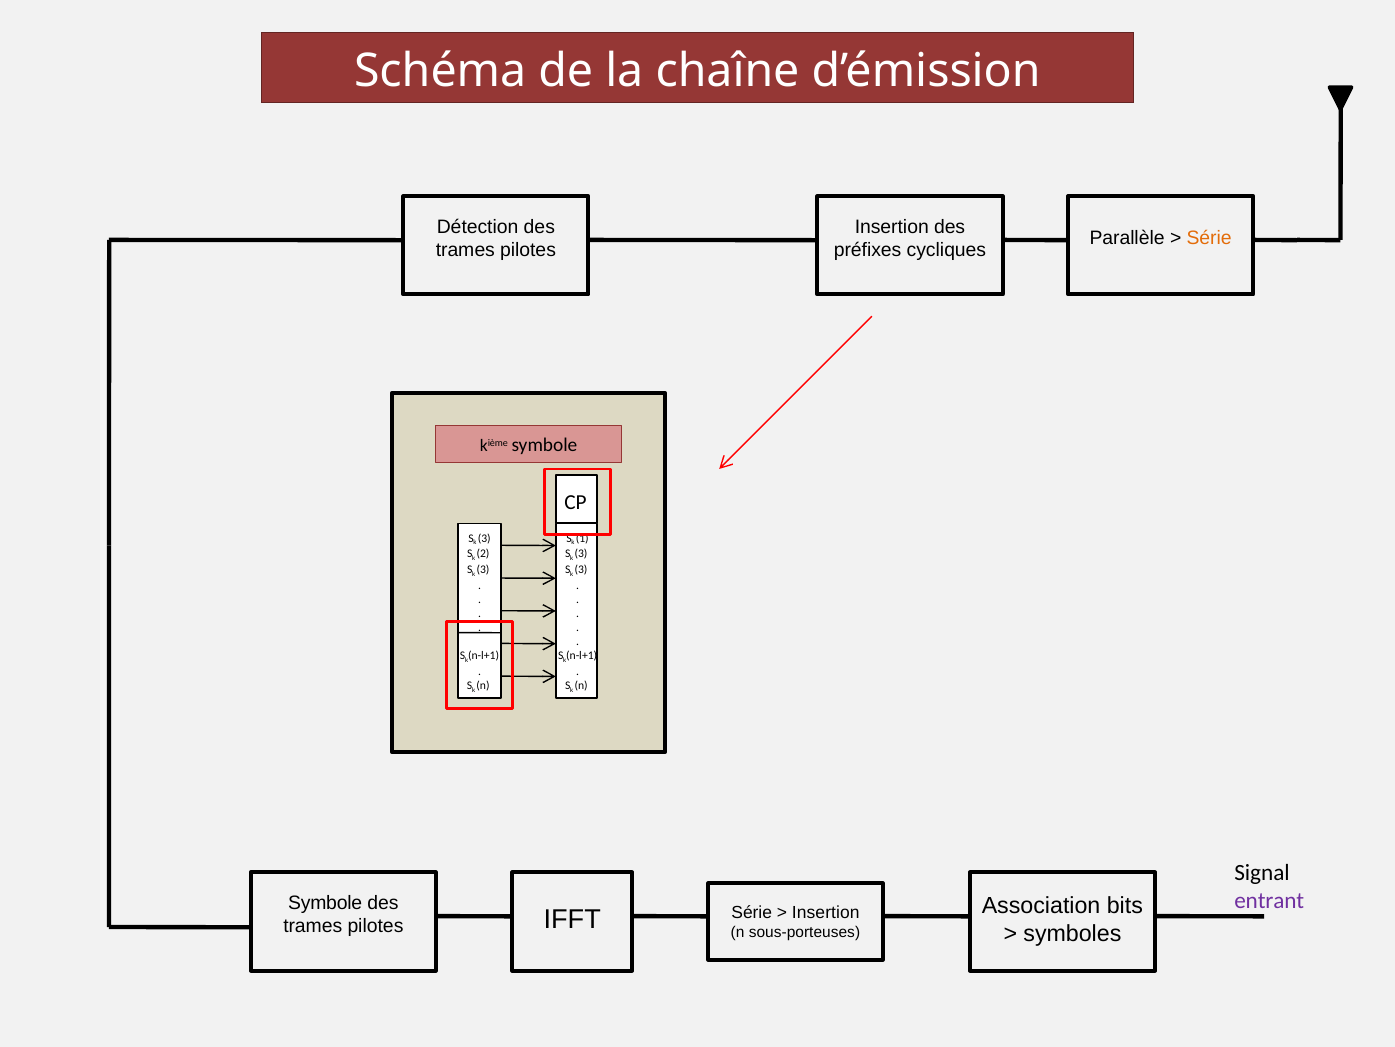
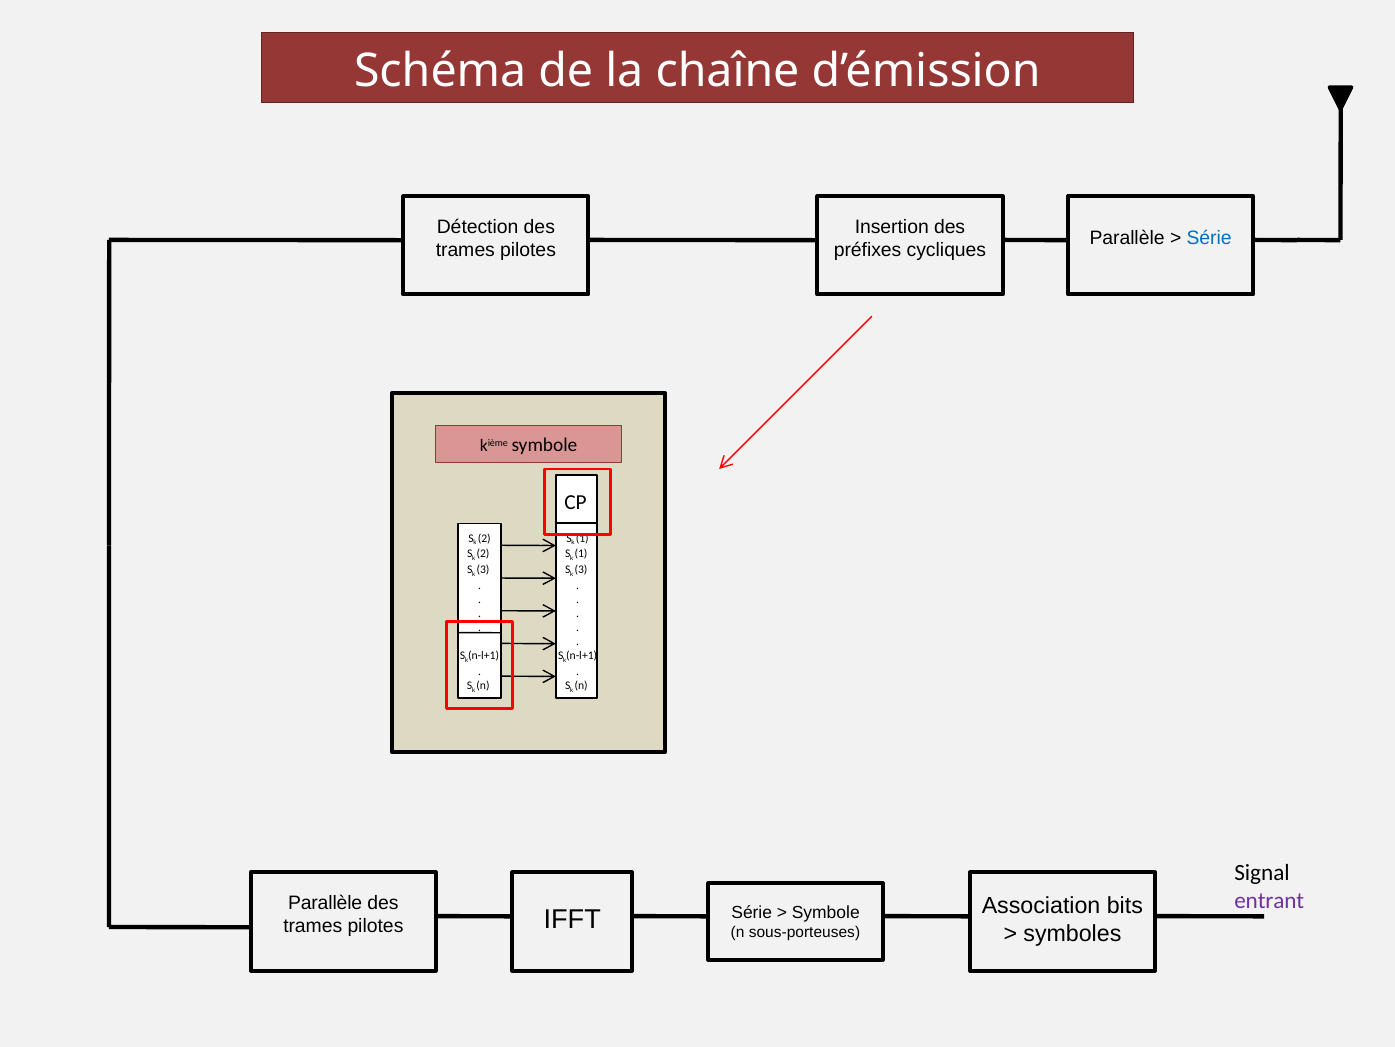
Série at (1209, 238) colour: orange -> blue
3 at (484, 538): 3 -> 2
3 at (581, 554): 3 -> 1
Symbole at (325, 903): Symbole -> Parallèle
Insertion at (826, 912): Insertion -> Symbole
